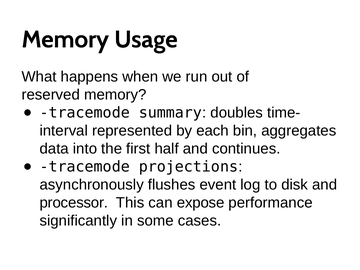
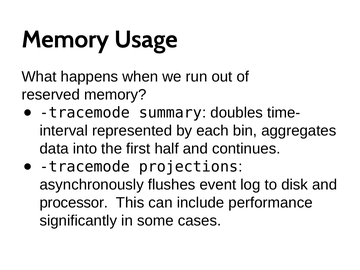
expose: expose -> include
